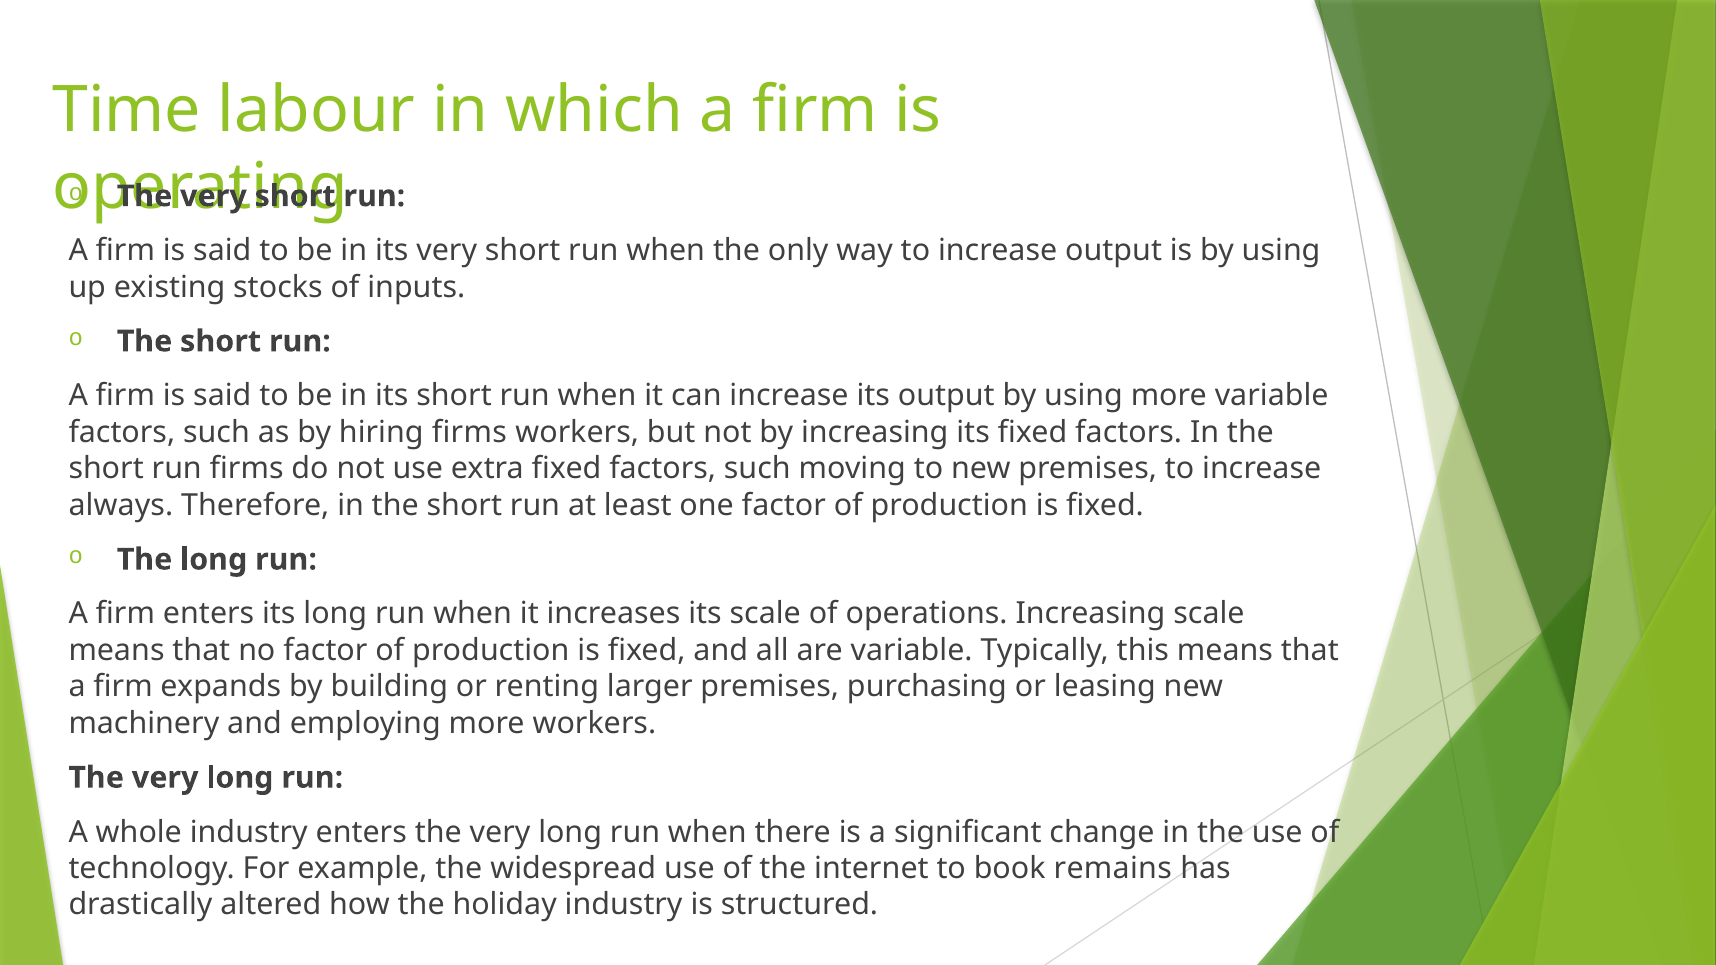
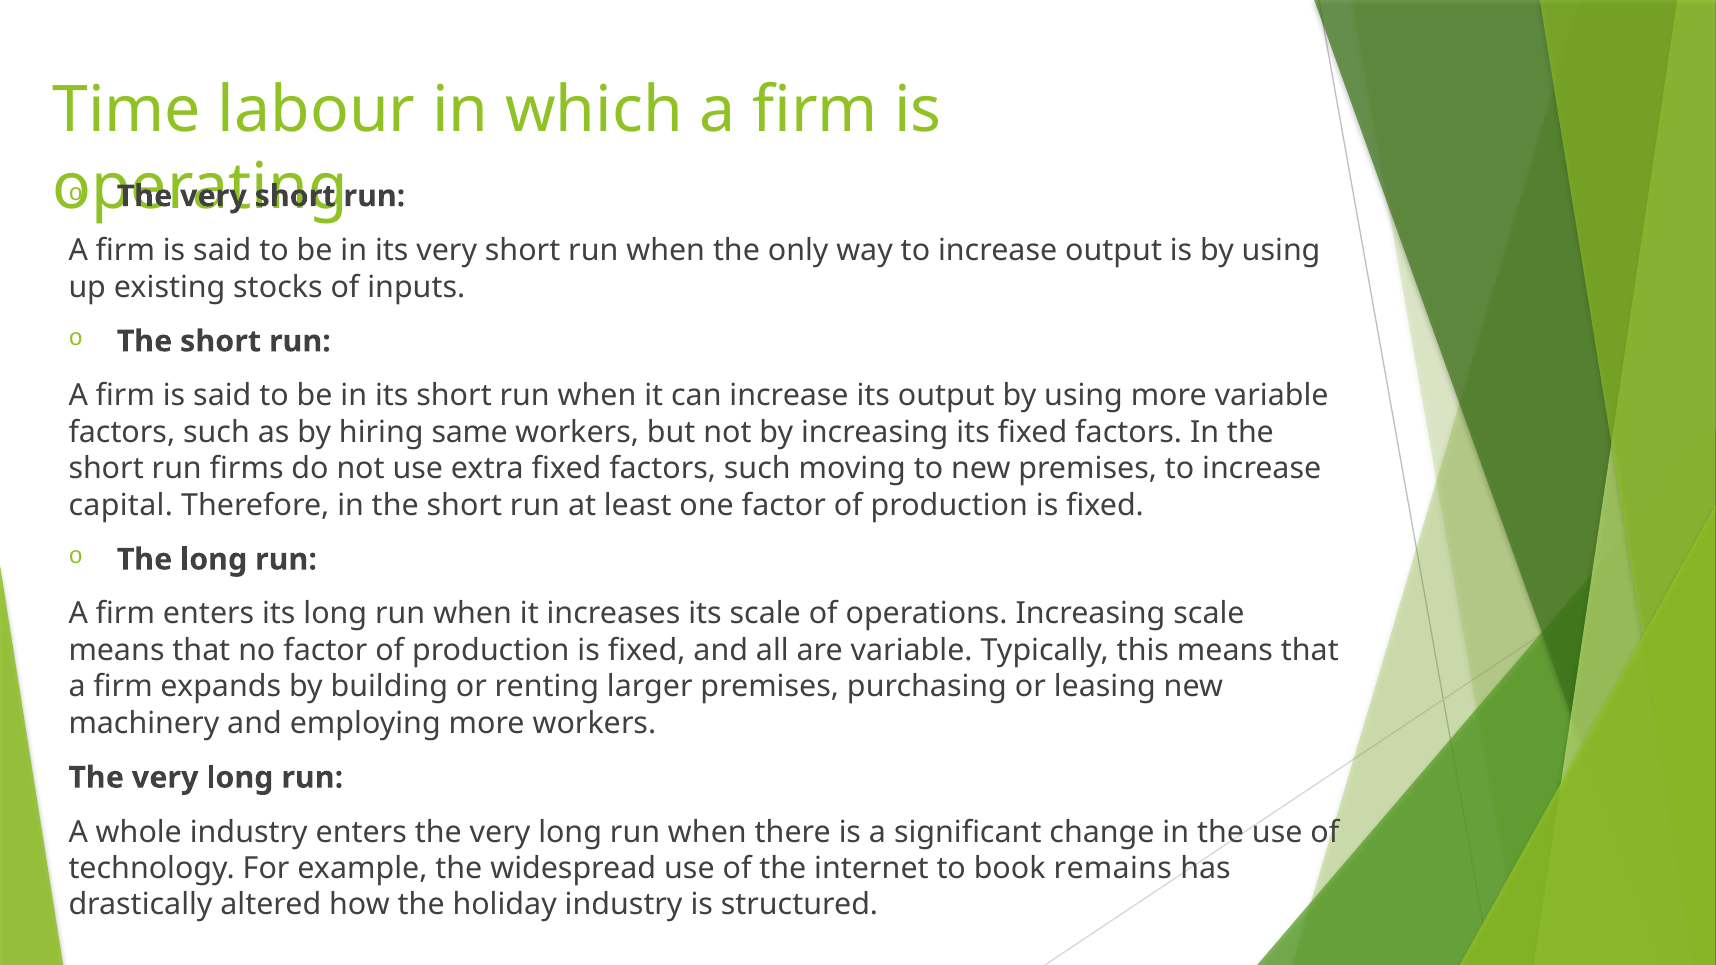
hiring firms: firms -> same
always: always -> capital
